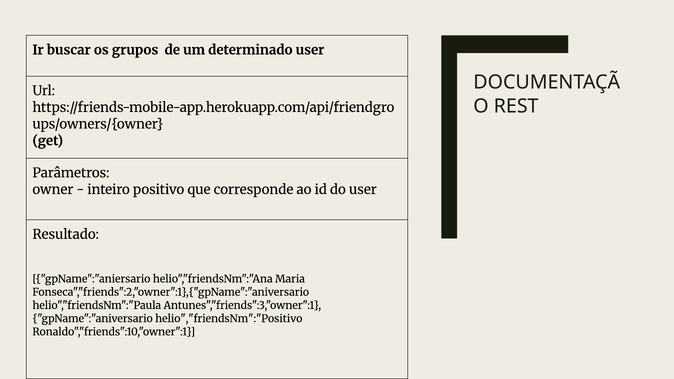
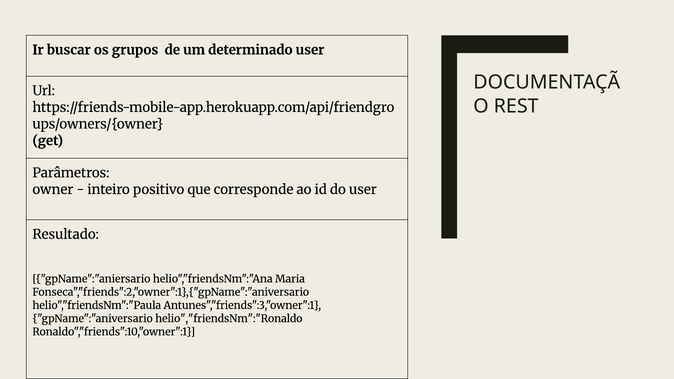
helio","friendsNm":"Positivo: helio","friendsNm":"Positivo -> helio","friendsNm":"Ronaldo
